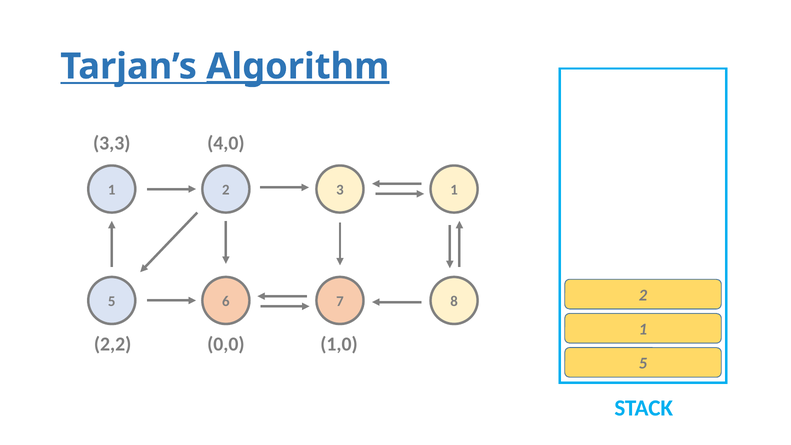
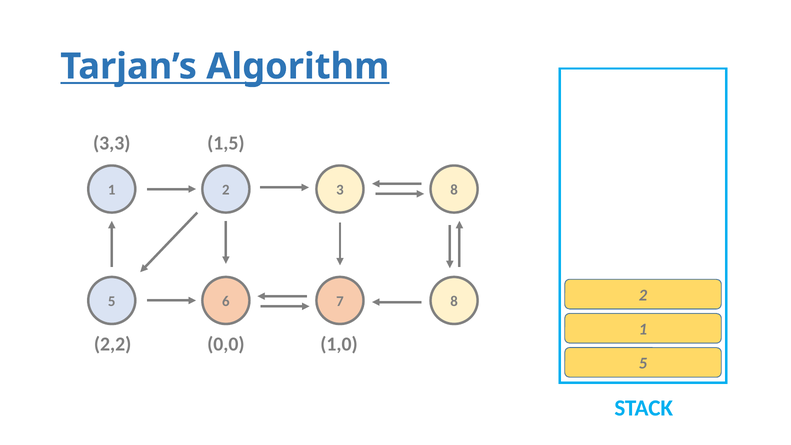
Algorithm underline: present -> none
4,0: 4,0 -> 1,5
3 1: 1 -> 8
